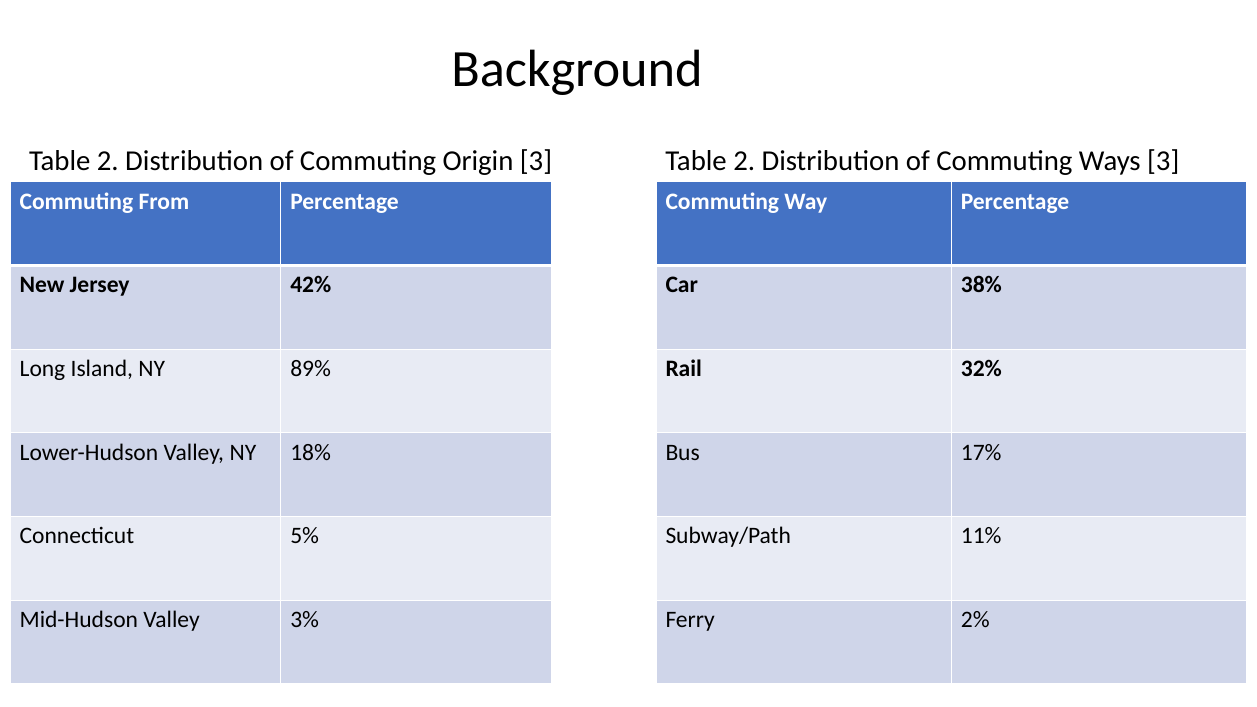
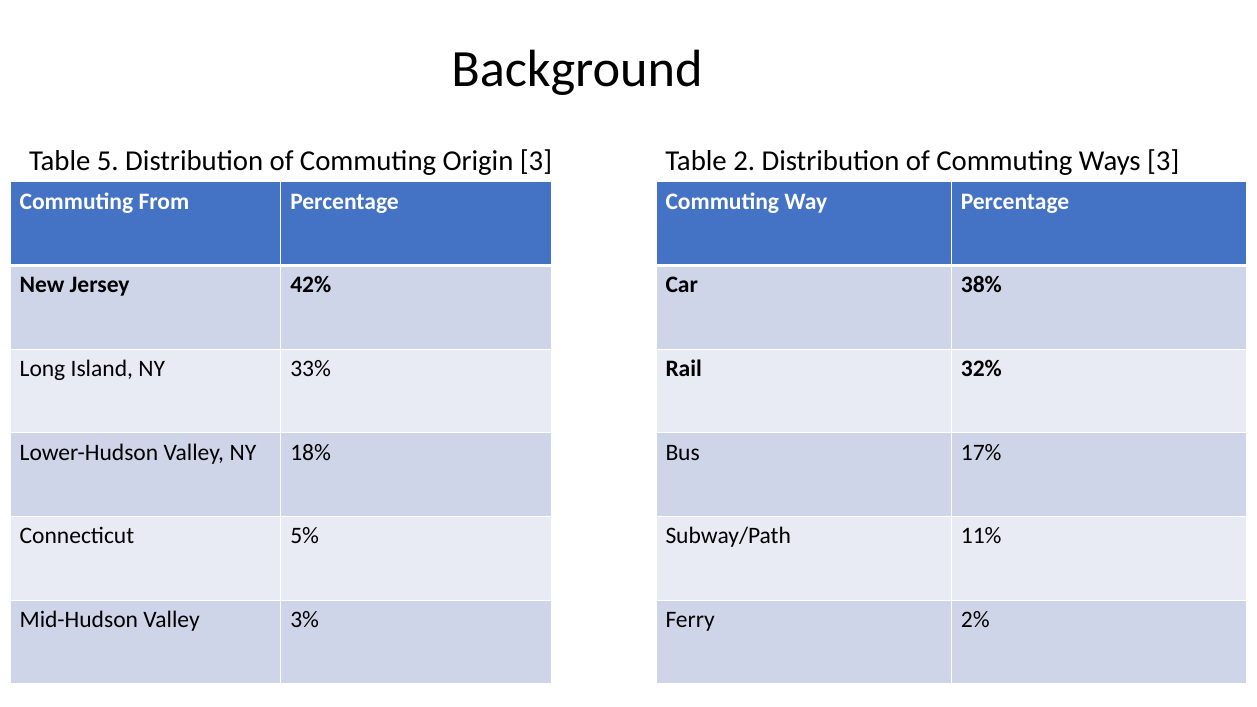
2 at (108, 161): 2 -> 5
89%: 89% -> 33%
